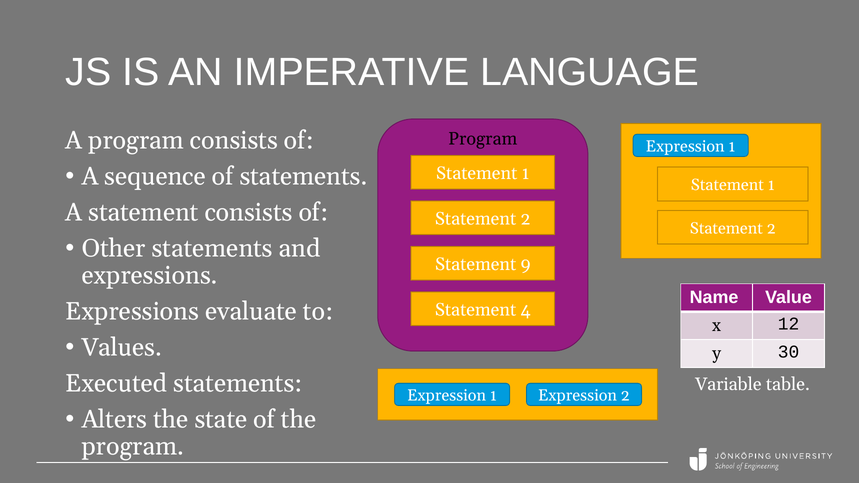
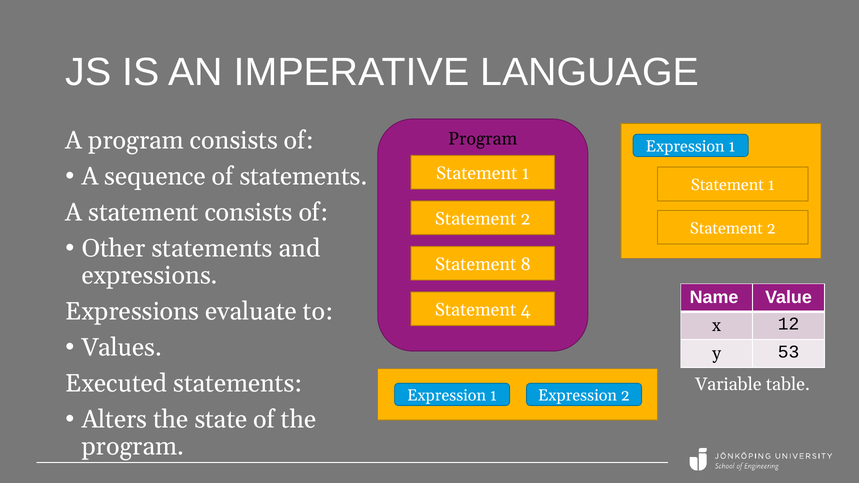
9: 9 -> 8
30: 30 -> 53
